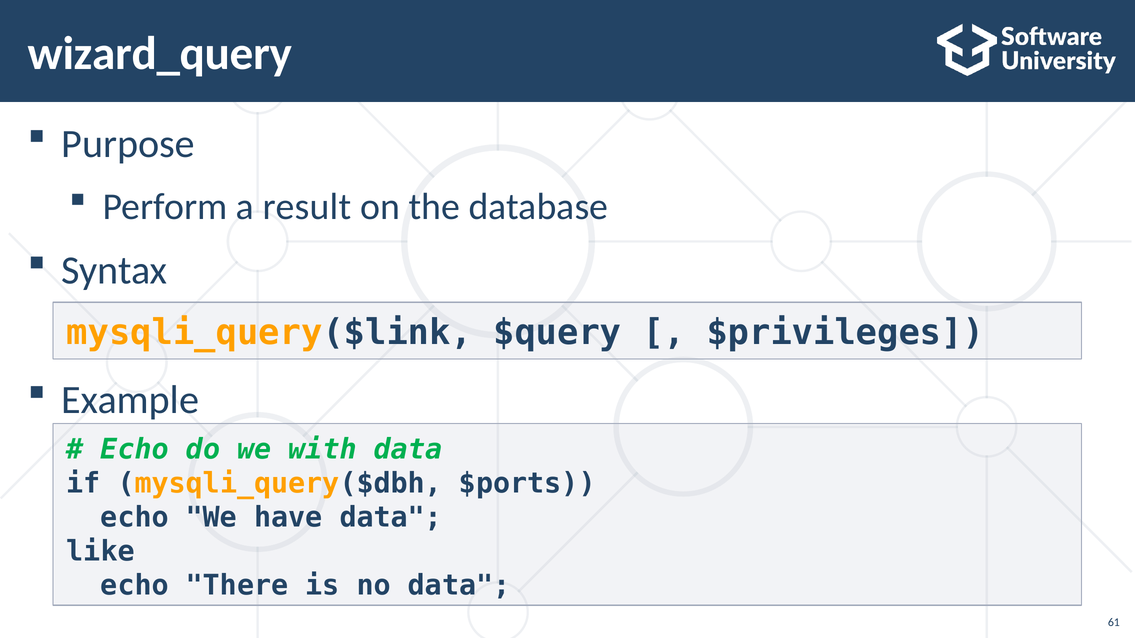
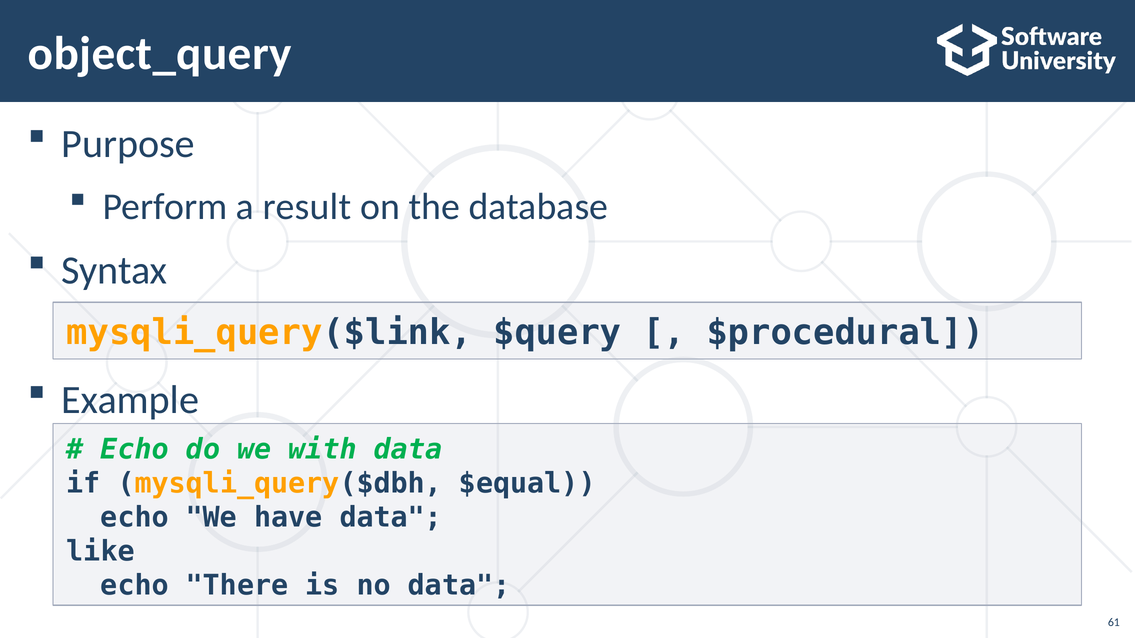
wizard_query: wizard_query -> object_query
$privileges: $privileges -> $procedural
$ports: $ports -> $equal
